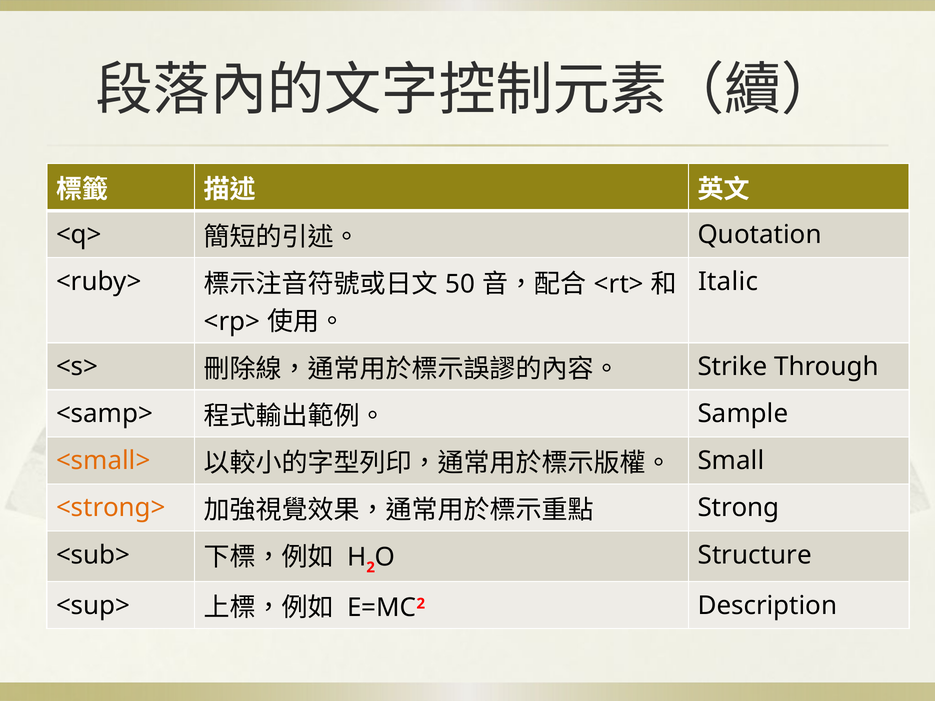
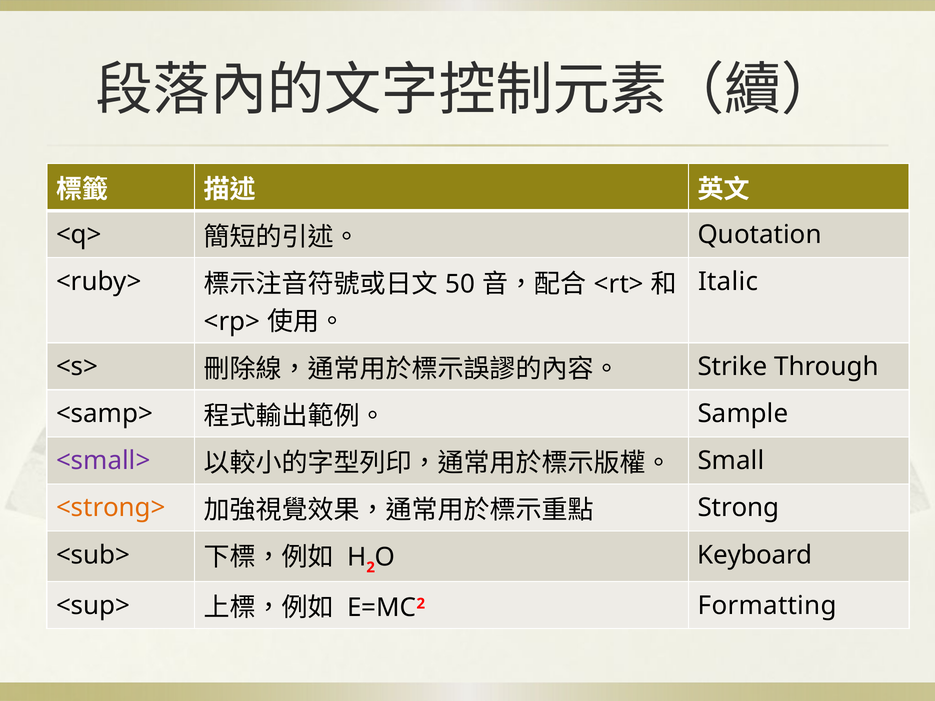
<small> colour: orange -> purple
Structure: Structure -> Keyboard
Description: Description -> Formatting
